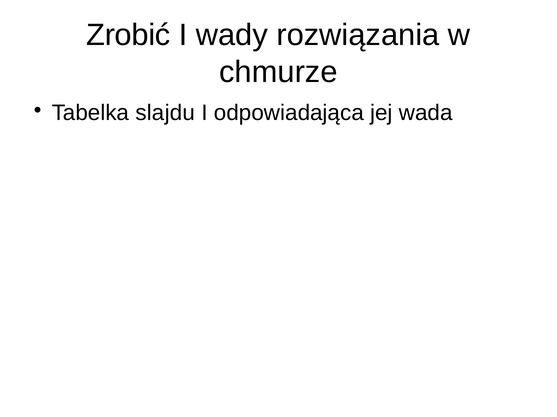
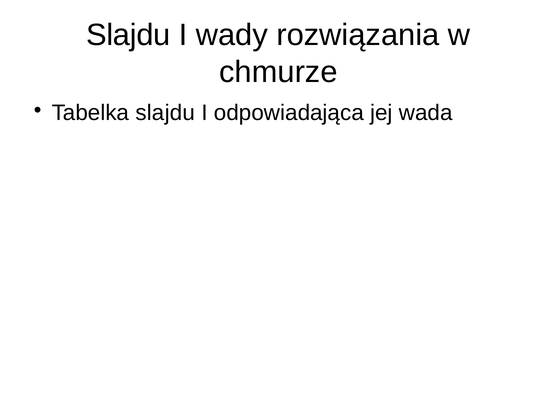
Zrobić at (128, 35): Zrobić -> Slajdu
